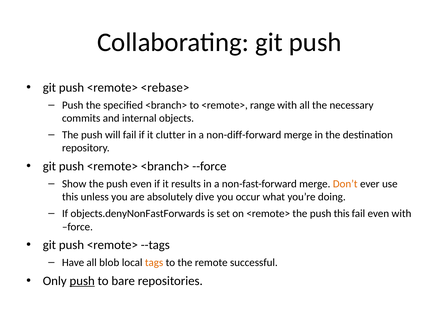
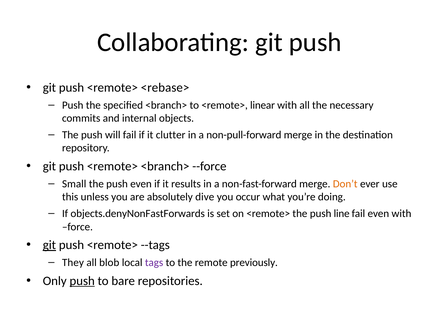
range: range -> linear
non-diff-forward: non-diff-forward -> non-pull-forward
Show: Show -> Small
push this: this -> line
git at (49, 245) underline: none -> present
Have: Have -> They
tags colour: orange -> purple
successful: successful -> previously
